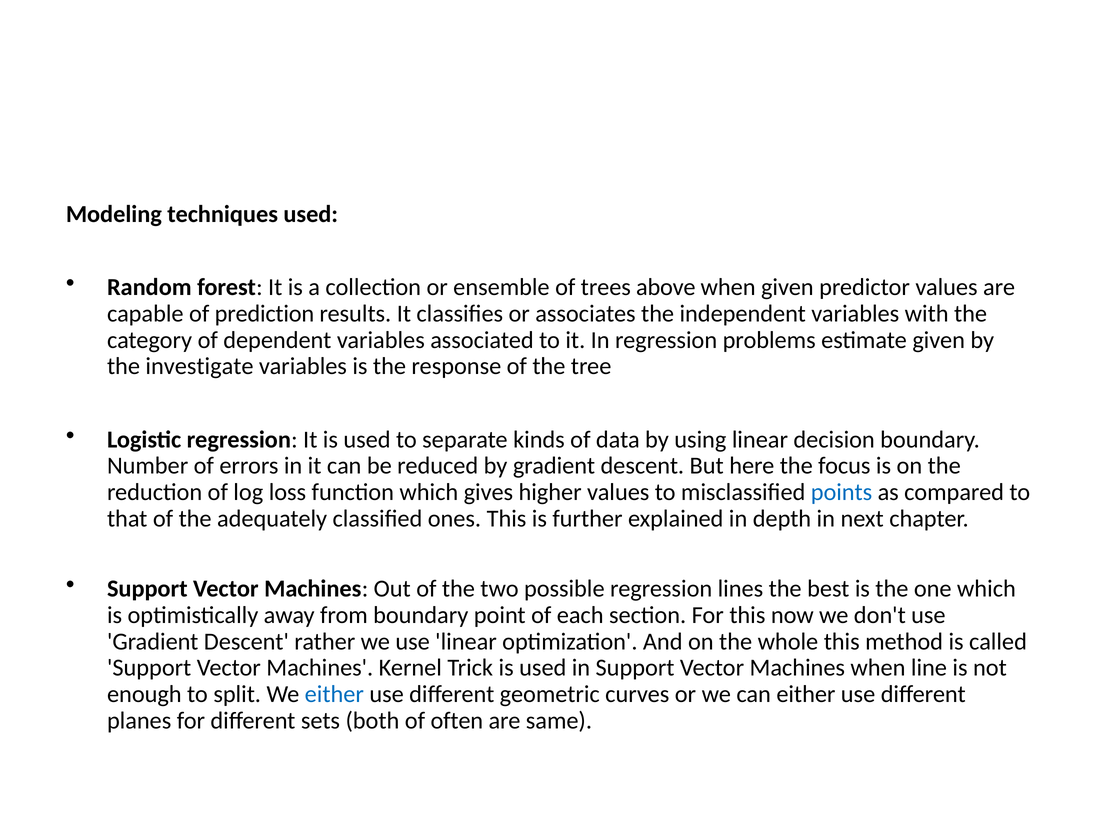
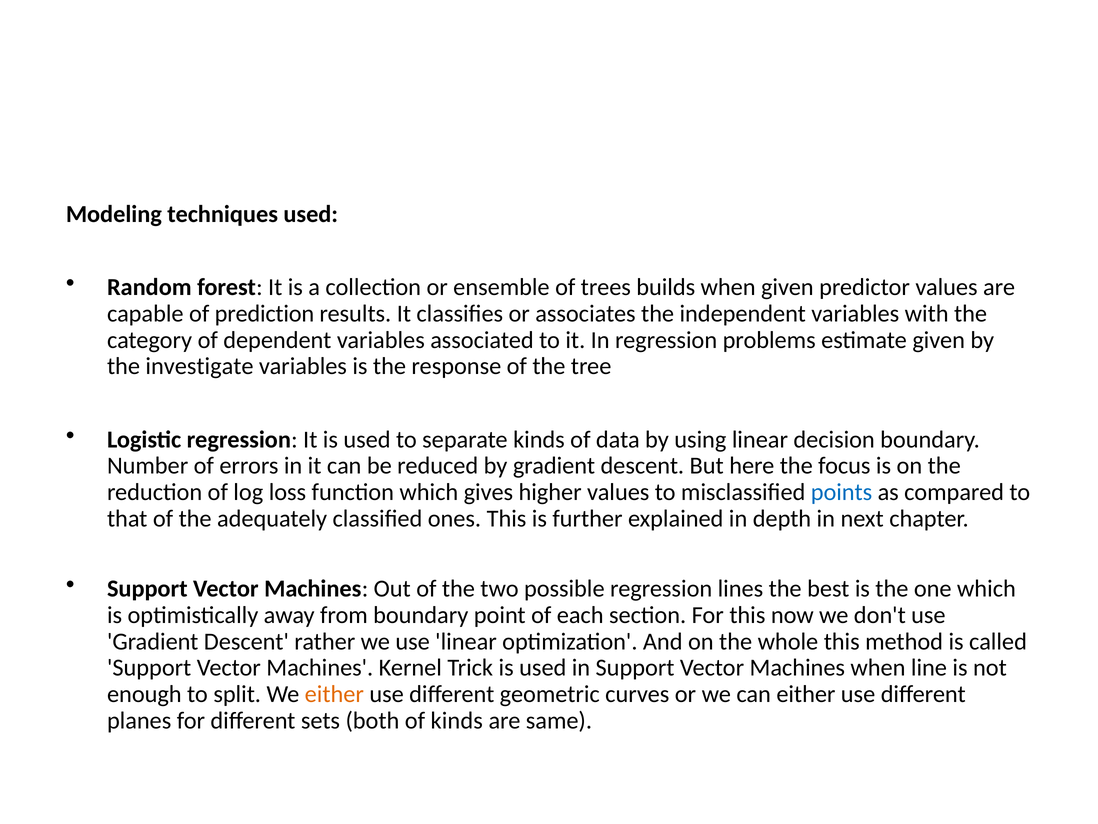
above: above -> builds
either at (334, 694) colour: blue -> orange
of often: often -> kinds
